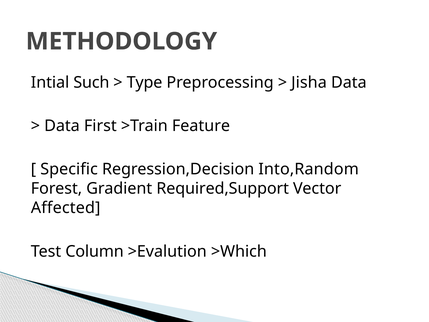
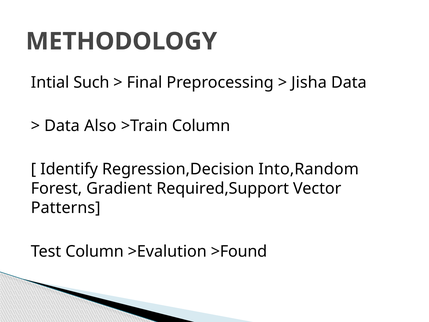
Type: Type -> Final
First: First -> Also
>Train Feature: Feature -> Column
Specific: Specific -> Identify
Affected: Affected -> Patterns
>Which: >Which -> >Found
